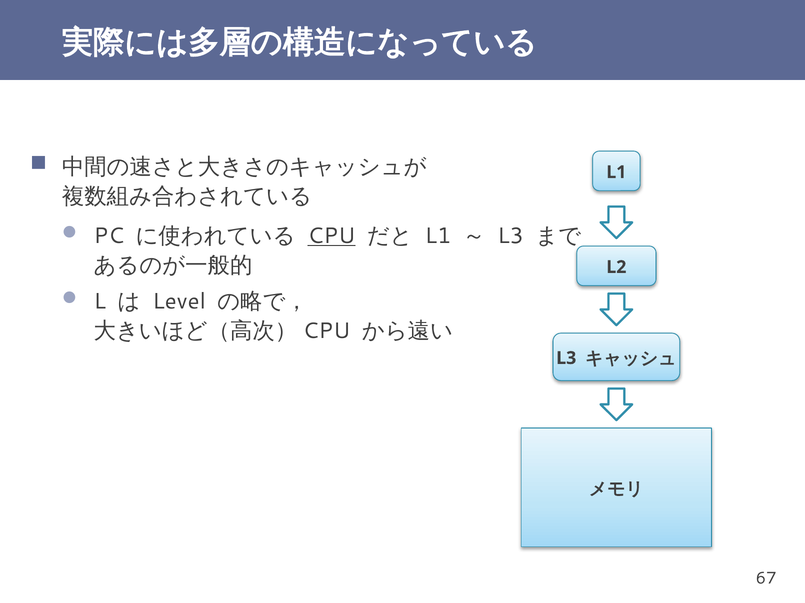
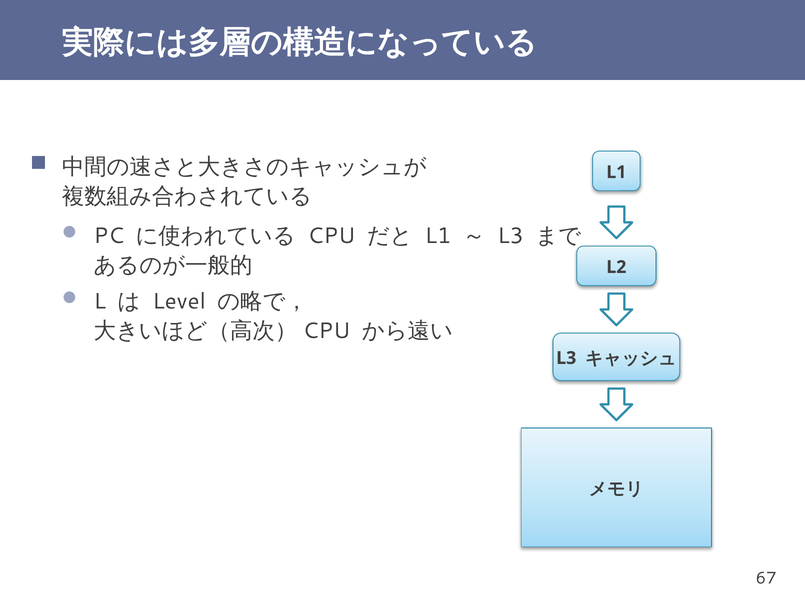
CPU underline: present -> none
